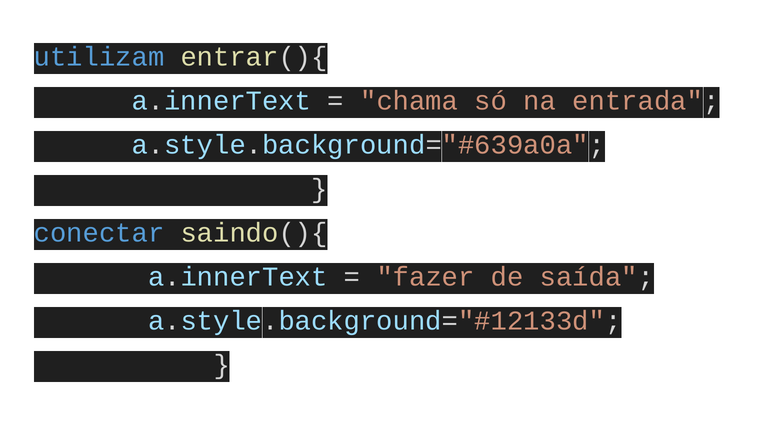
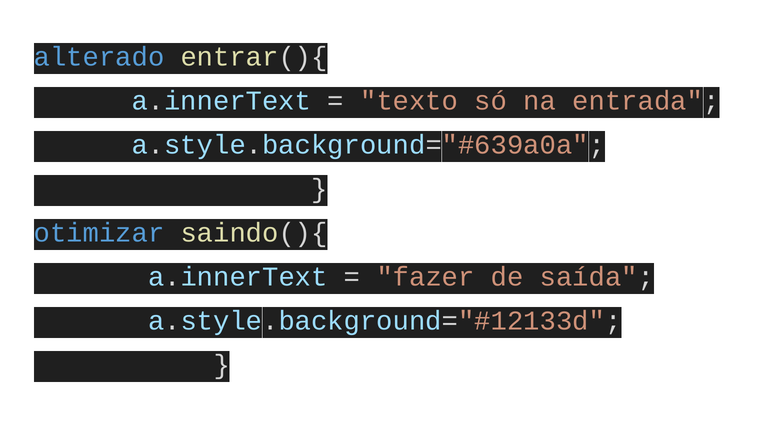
utilizam: utilizam -> alterado
chama: chama -> texto
conectar: conectar -> otimizar
